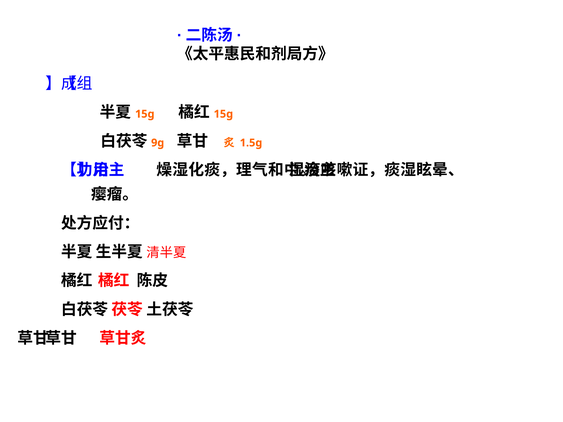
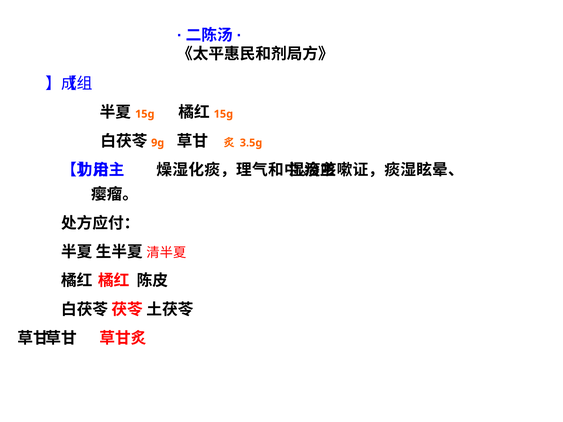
1.5g: 1.5g -> 3.5g
